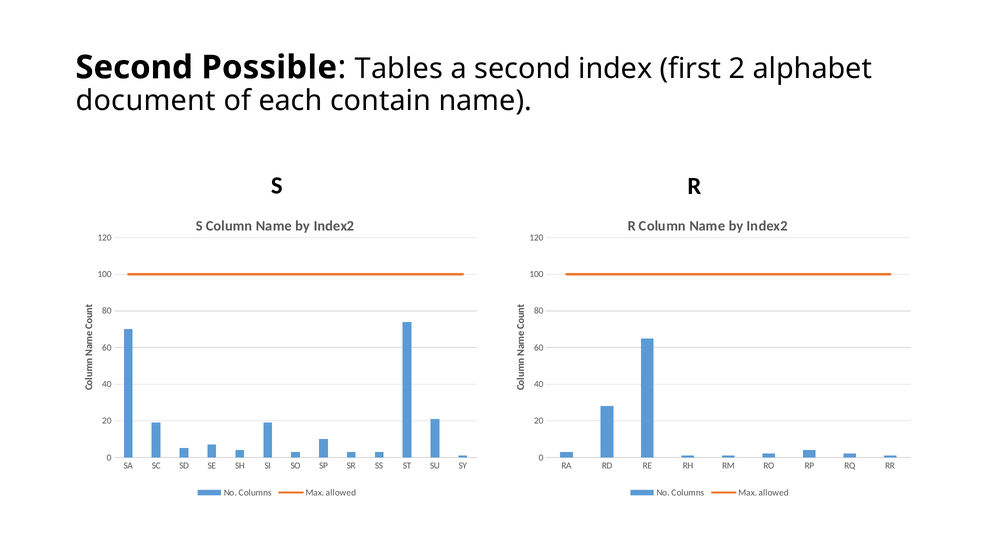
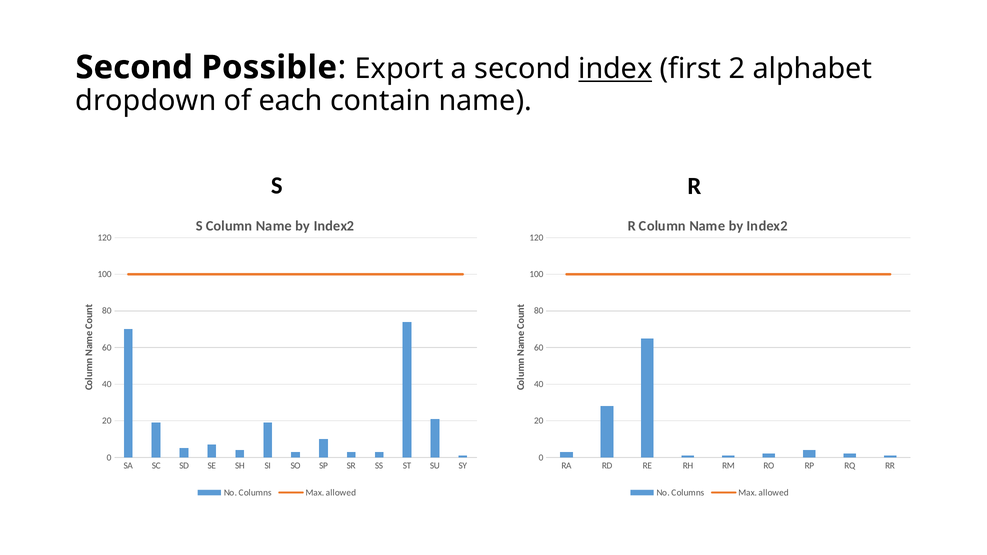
Tables: Tables -> Export
index underline: none -> present
document: document -> dropdown
